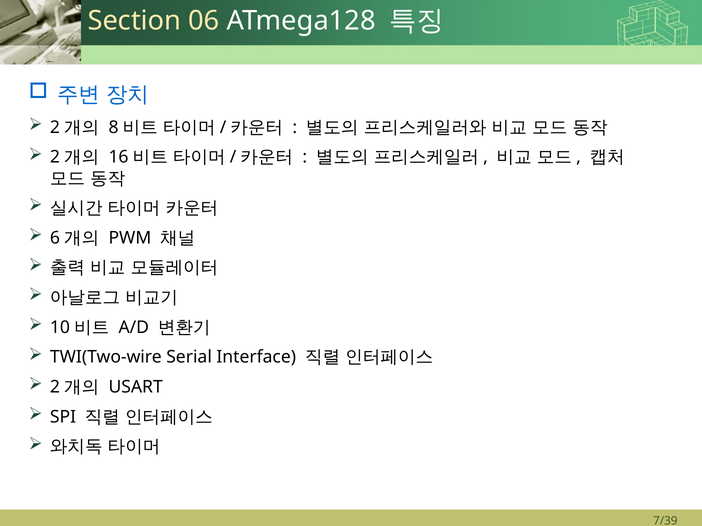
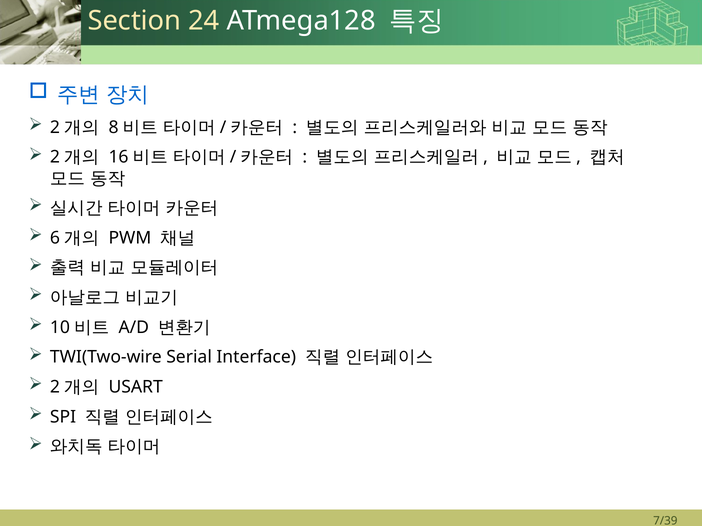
06: 06 -> 24
